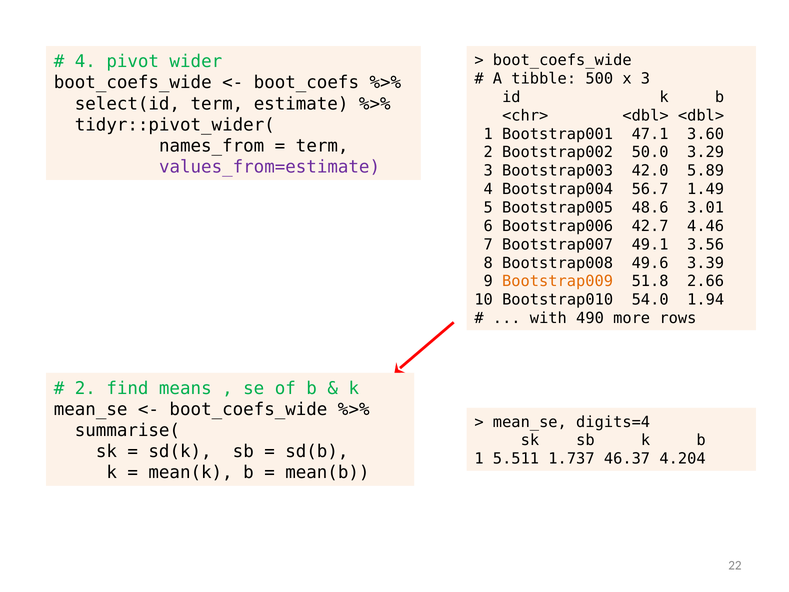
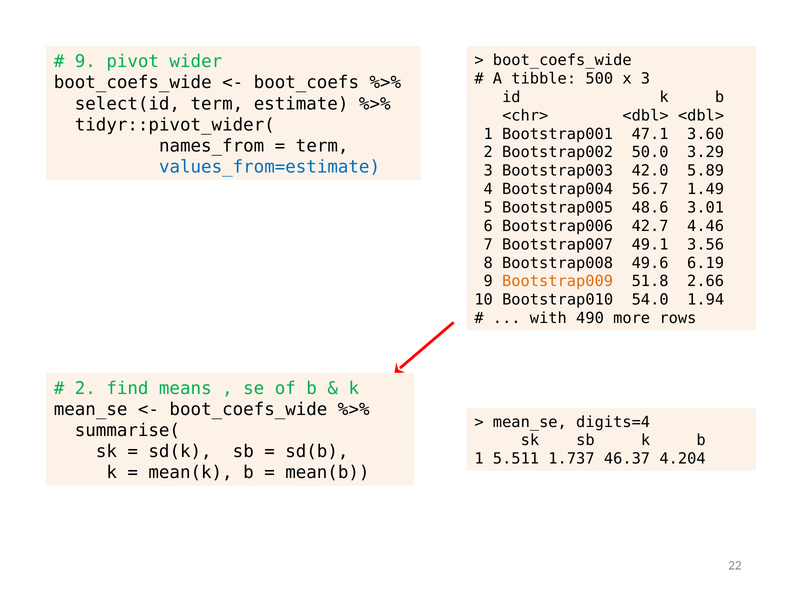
4 at (85, 62): 4 -> 9
values_from=estimate colour: purple -> blue
3.39: 3.39 -> 6.19
